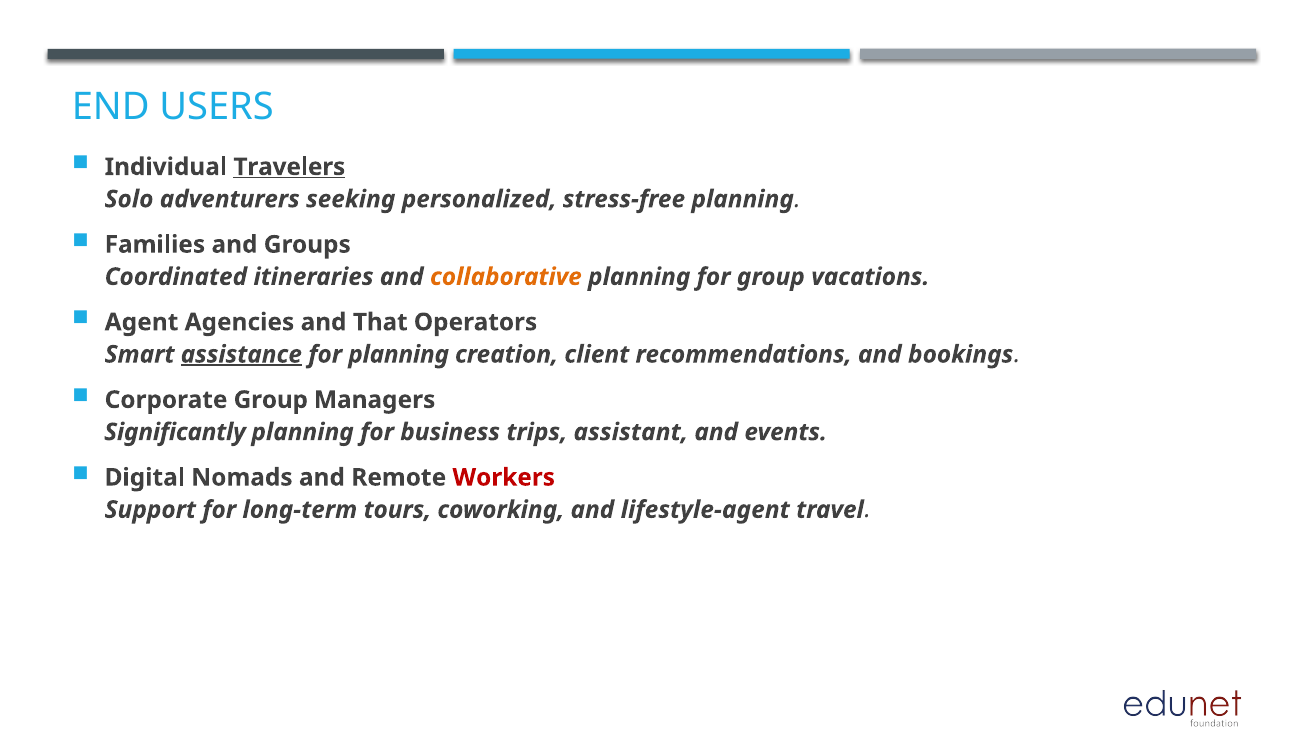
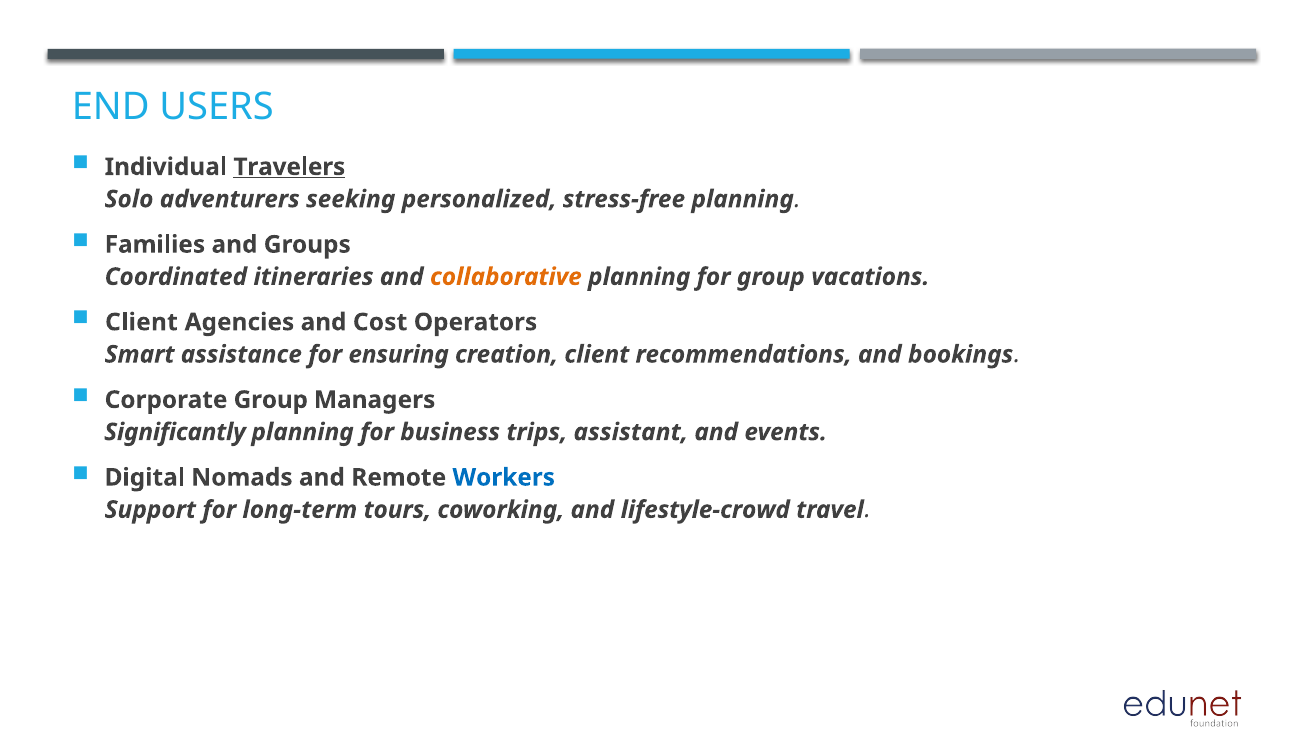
Agent at (141, 322): Agent -> Client
That: That -> Cost
assistance underline: present -> none
for planning: planning -> ensuring
Workers colour: red -> blue
lifestyle-agent: lifestyle-agent -> lifestyle-crowd
